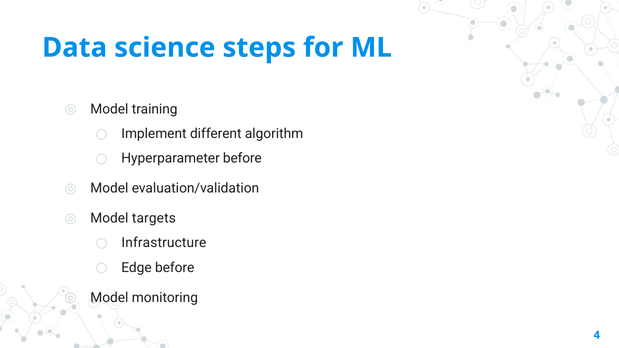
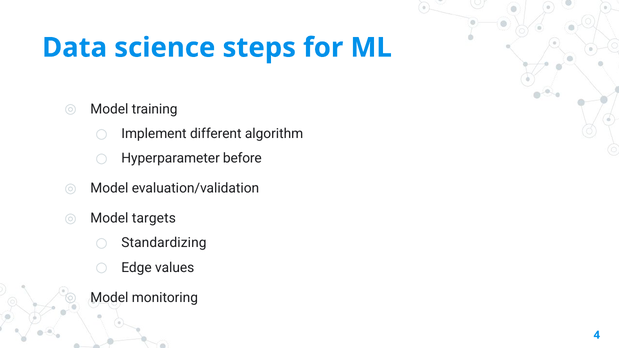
Infrastructure: Infrastructure -> Standardizing
Edge before: before -> values
